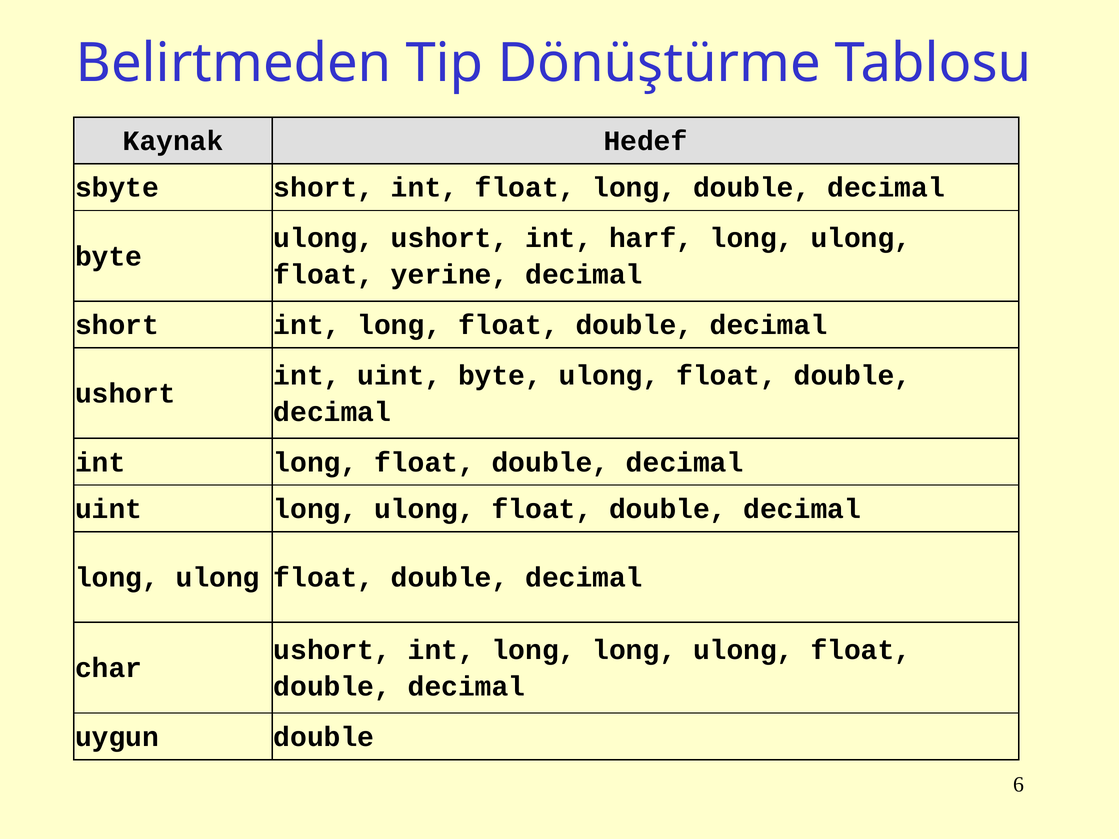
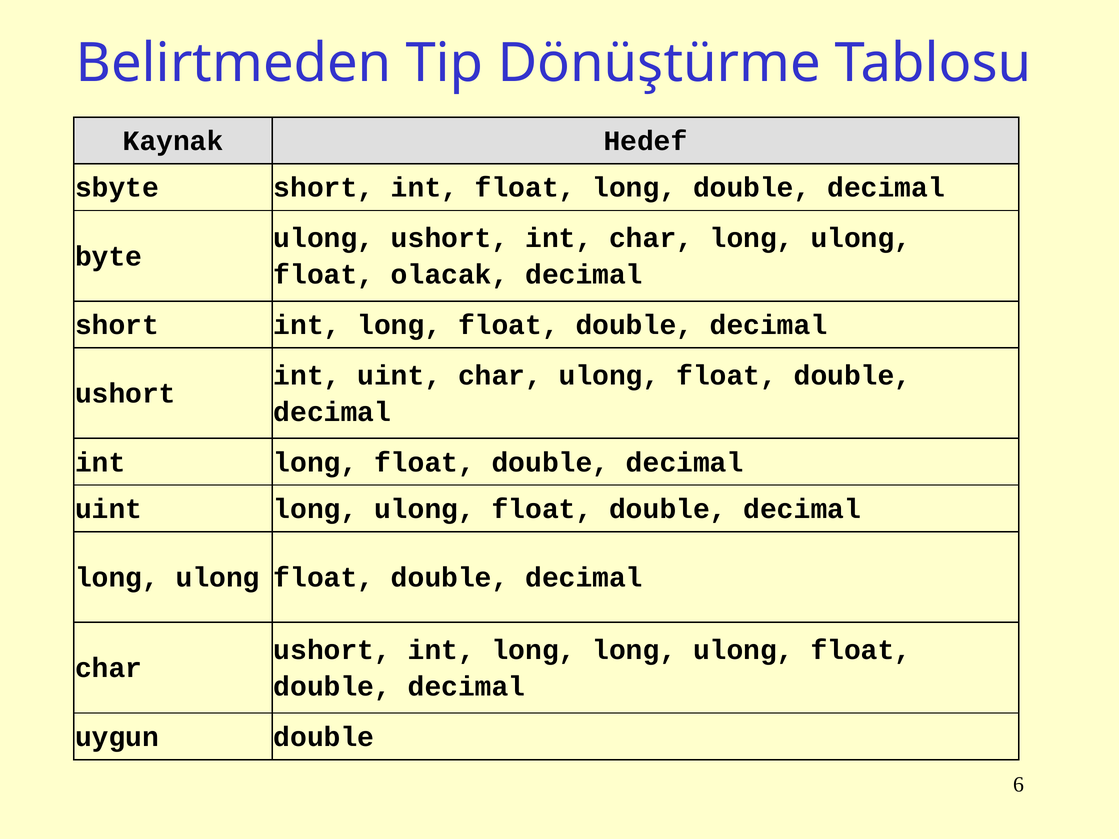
int harf: harf -> char
yerine: yerine -> olacak
uint byte: byte -> char
